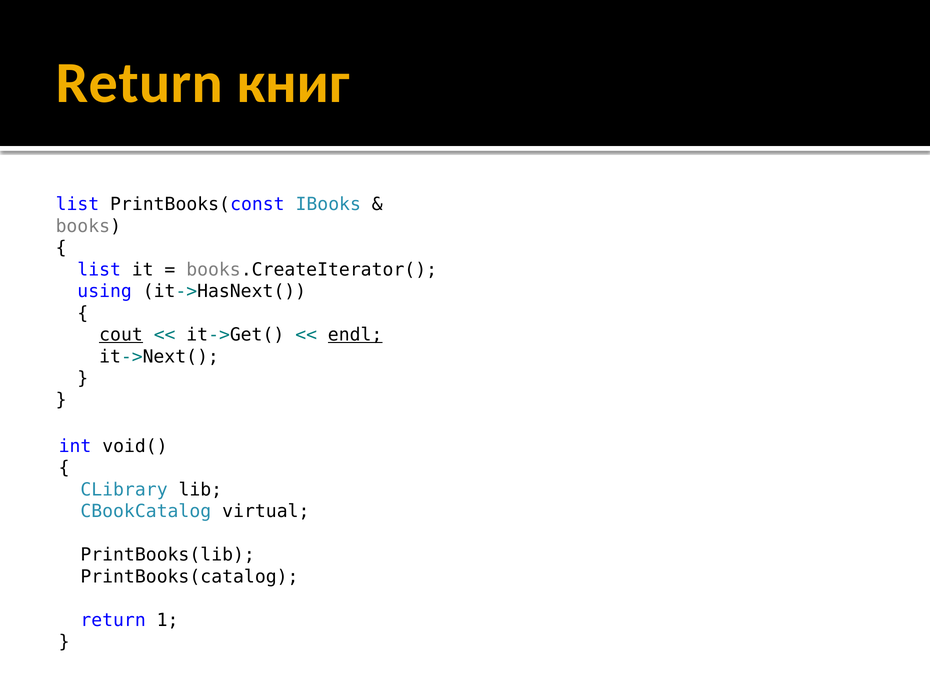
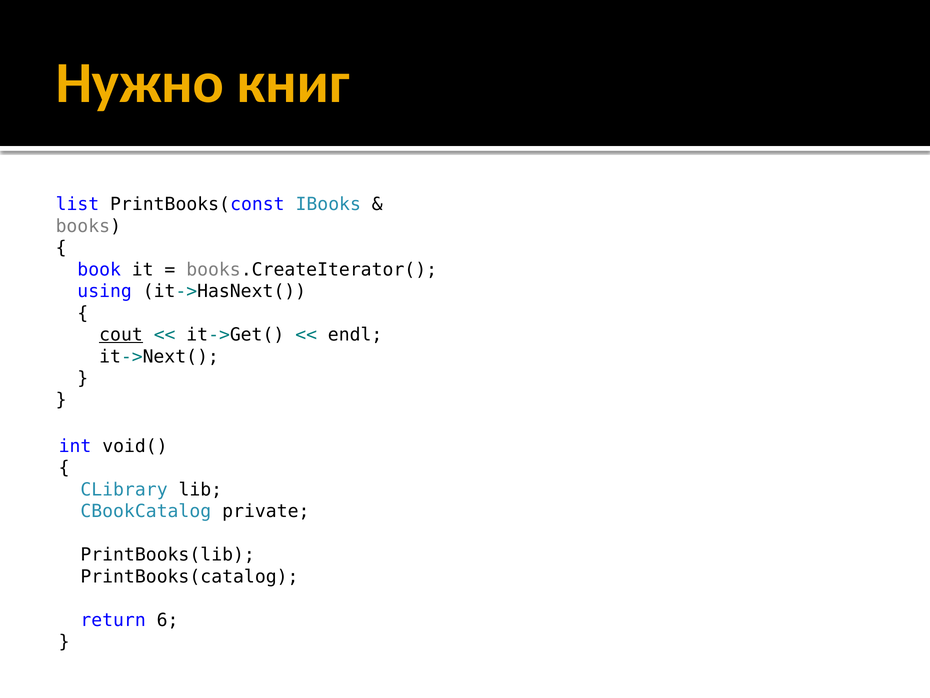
Return at (139, 83): Return -> Нужно
list at (99, 269): list -> book
endl underline: present -> none
virtual: virtual -> private
1: 1 -> 6
